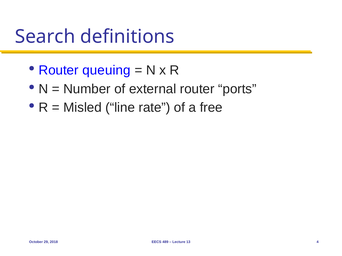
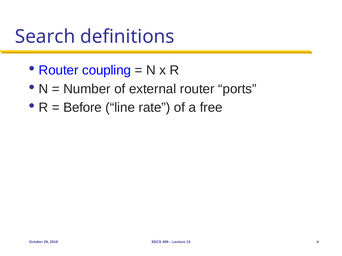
queuing: queuing -> coupling
Misled: Misled -> Before
